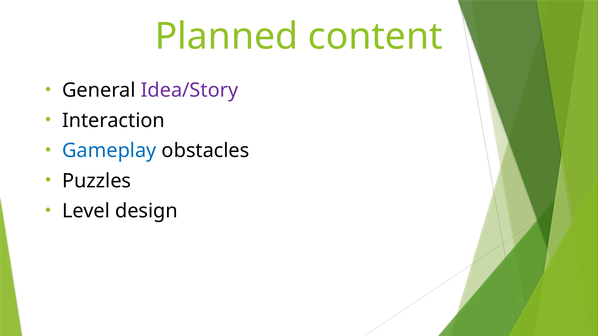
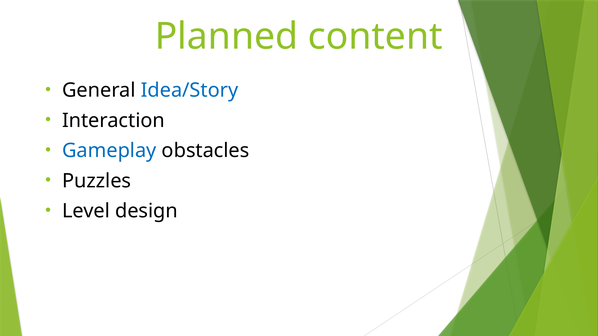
Idea/Story colour: purple -> blue
